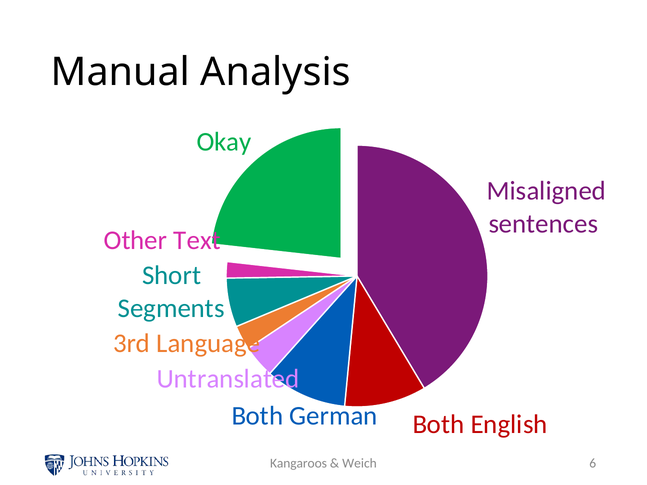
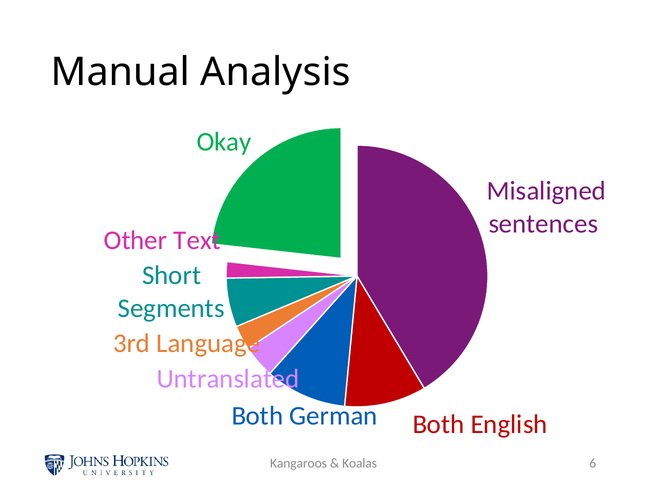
Weich: Weich -> Koalas
